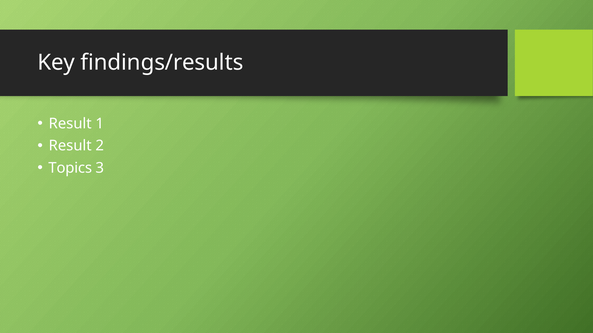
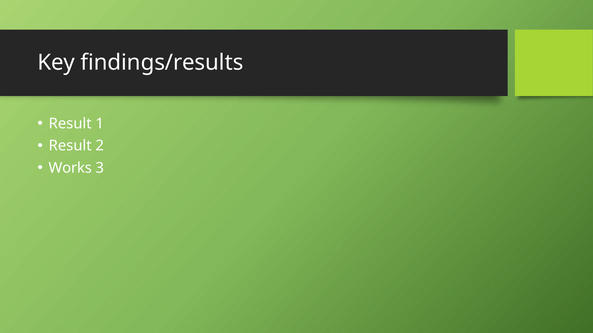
Topics: Topics -> Works
